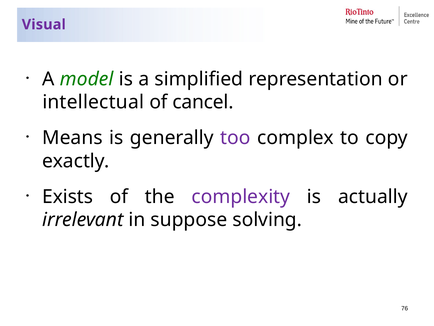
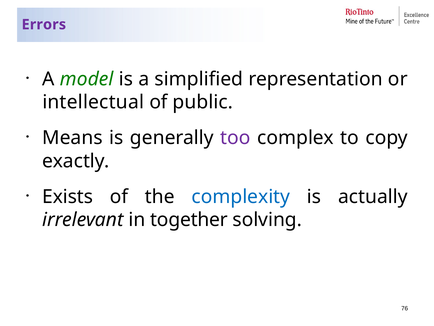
Visual: Visual -> Errors
cancel: cancel -> public
complexity colour: purple -> blue
suppose: suppose -> together
